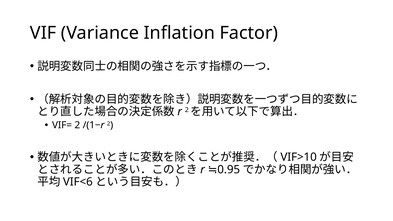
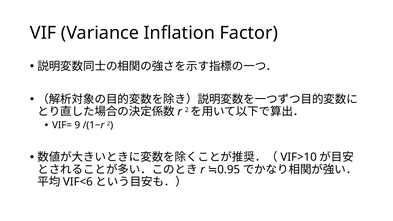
VIF= 2: 2 -> 9
